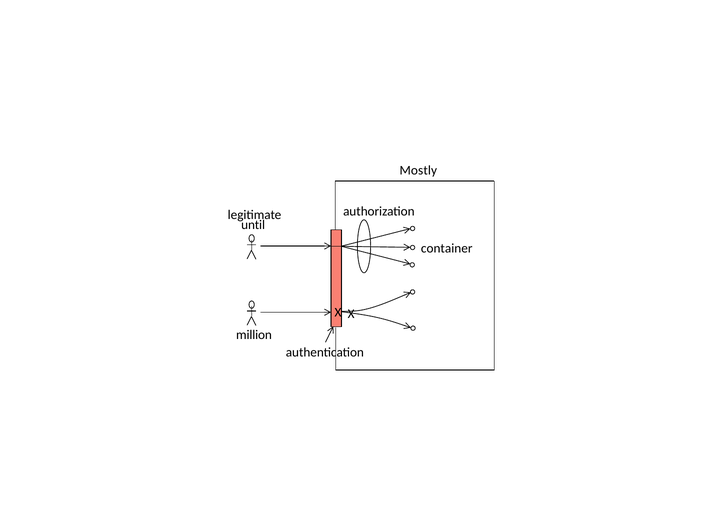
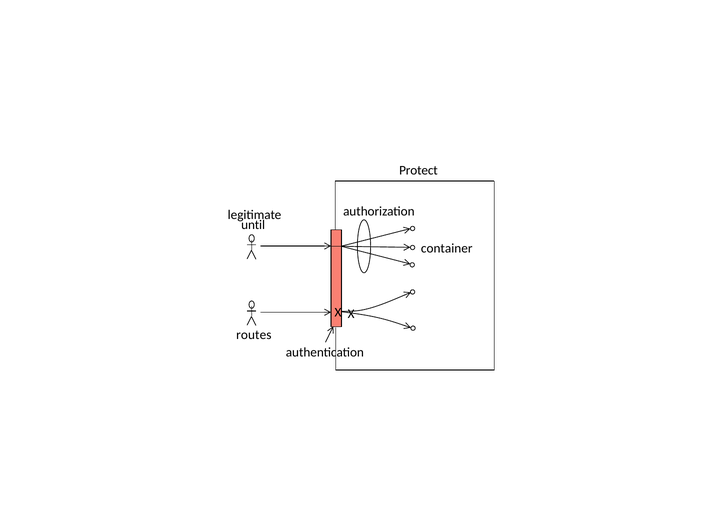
Mostly: Mostly -> Protect
million: million -> routes
